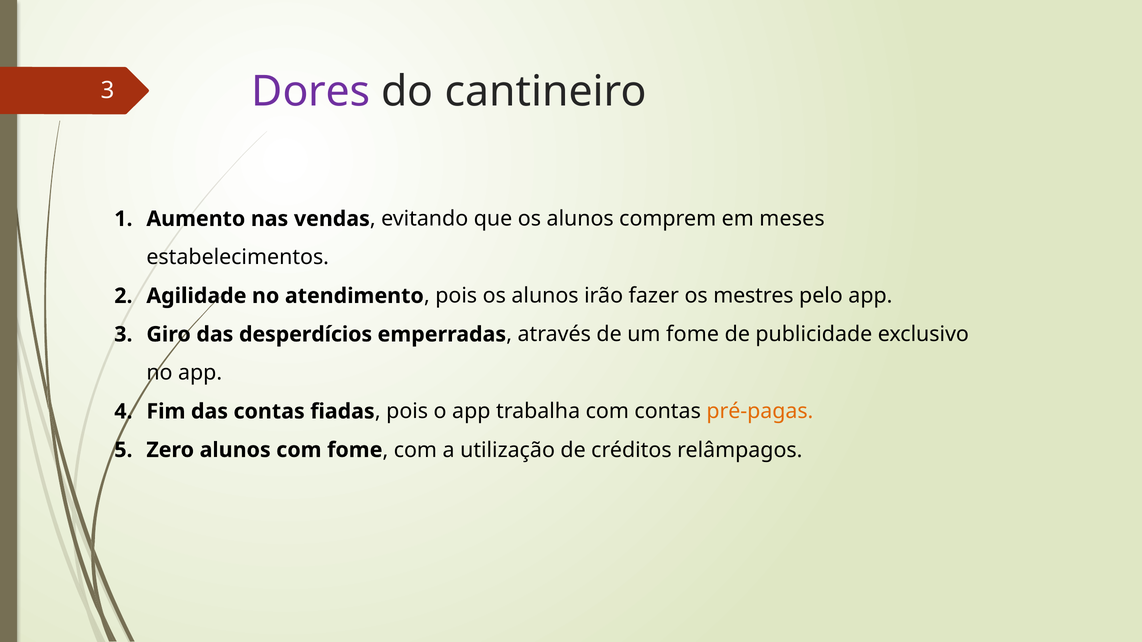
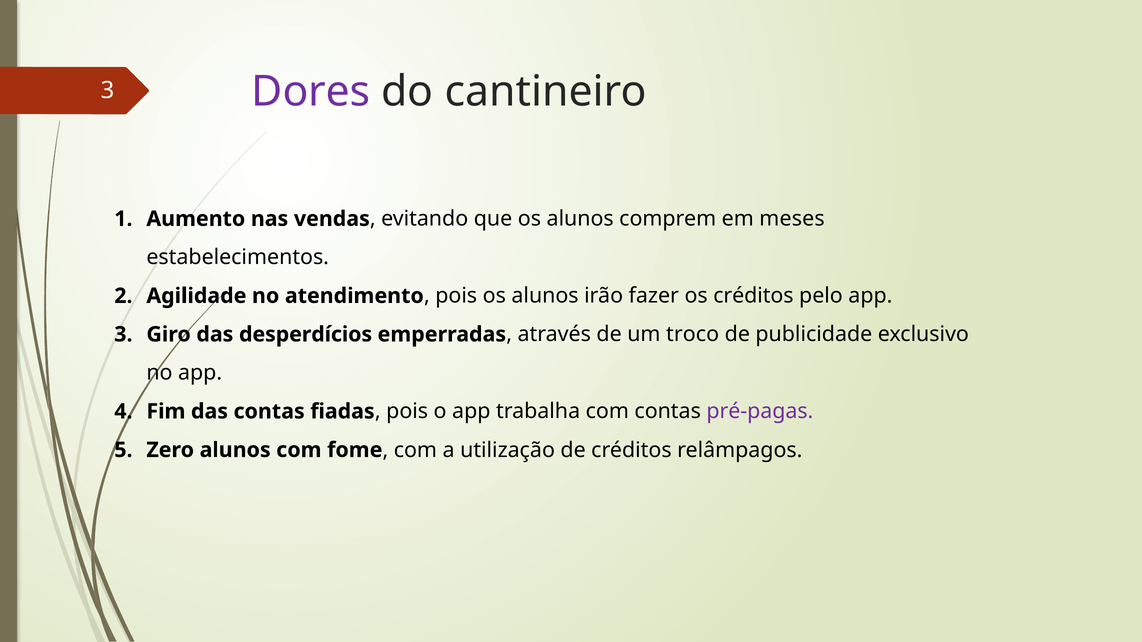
os mestres: mestres -> créditos
um fome: fome -> troco
pré-pagas colour: orange -> purple
